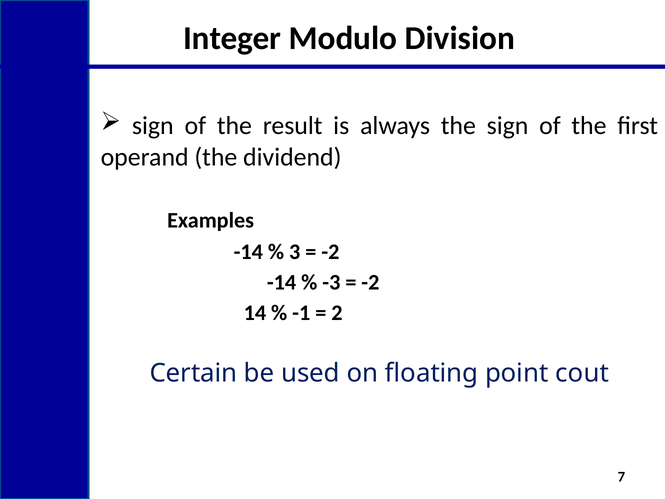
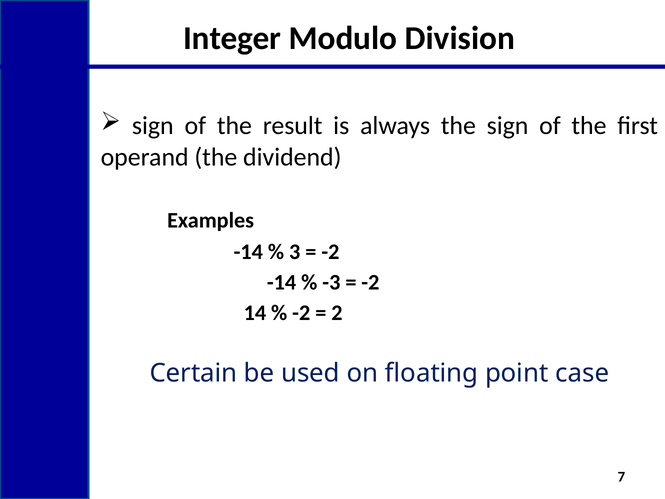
-1 at (301, 313): -1 -> -2
cout: cout -> case
